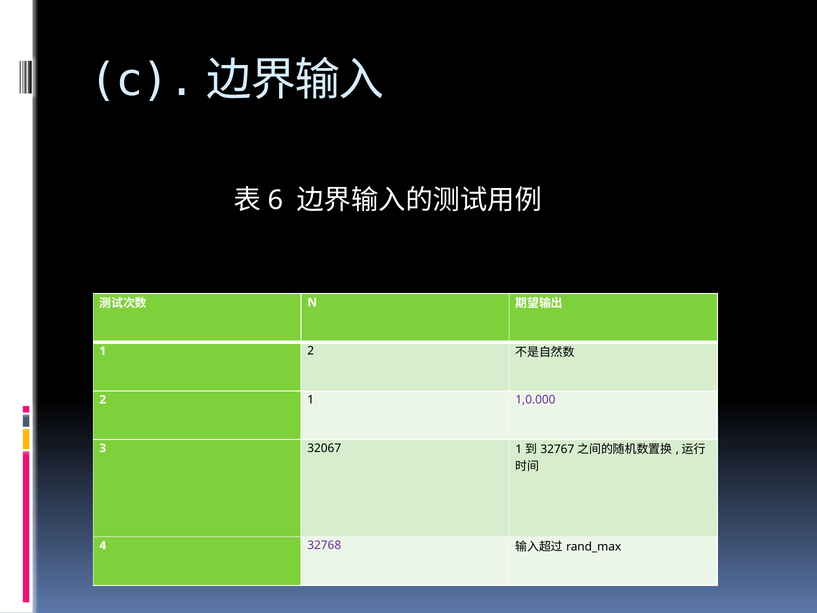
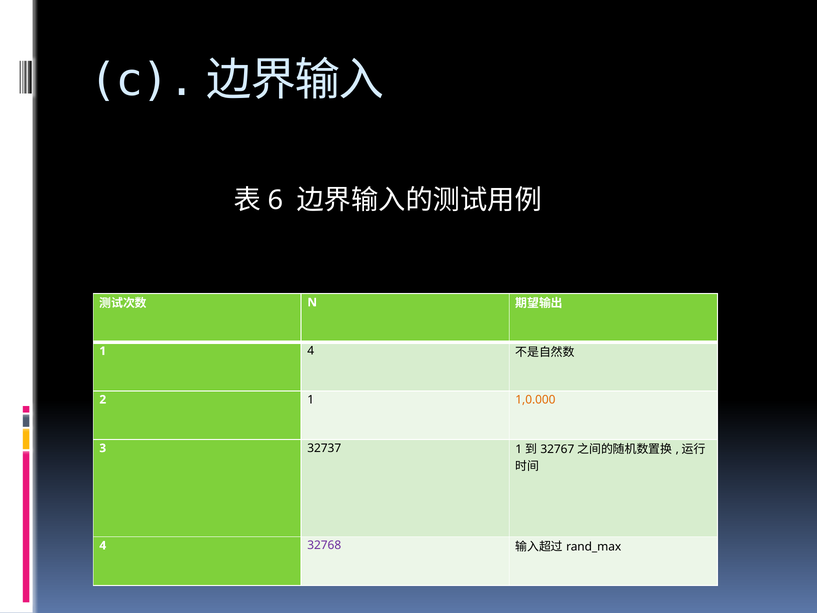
1 2: 2 -> 4
1,0.000 colour: purple -> orange
32067: 32067 -> 32737
